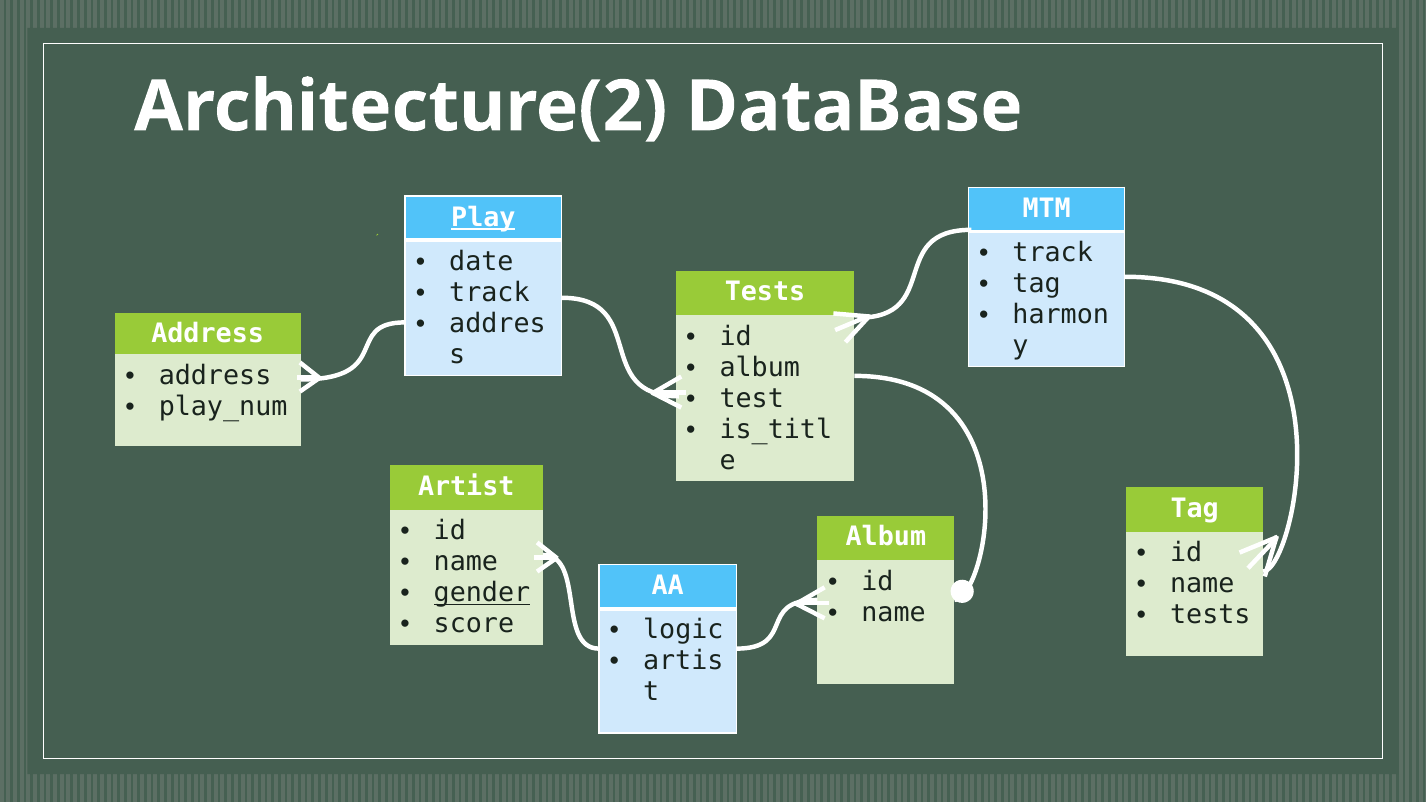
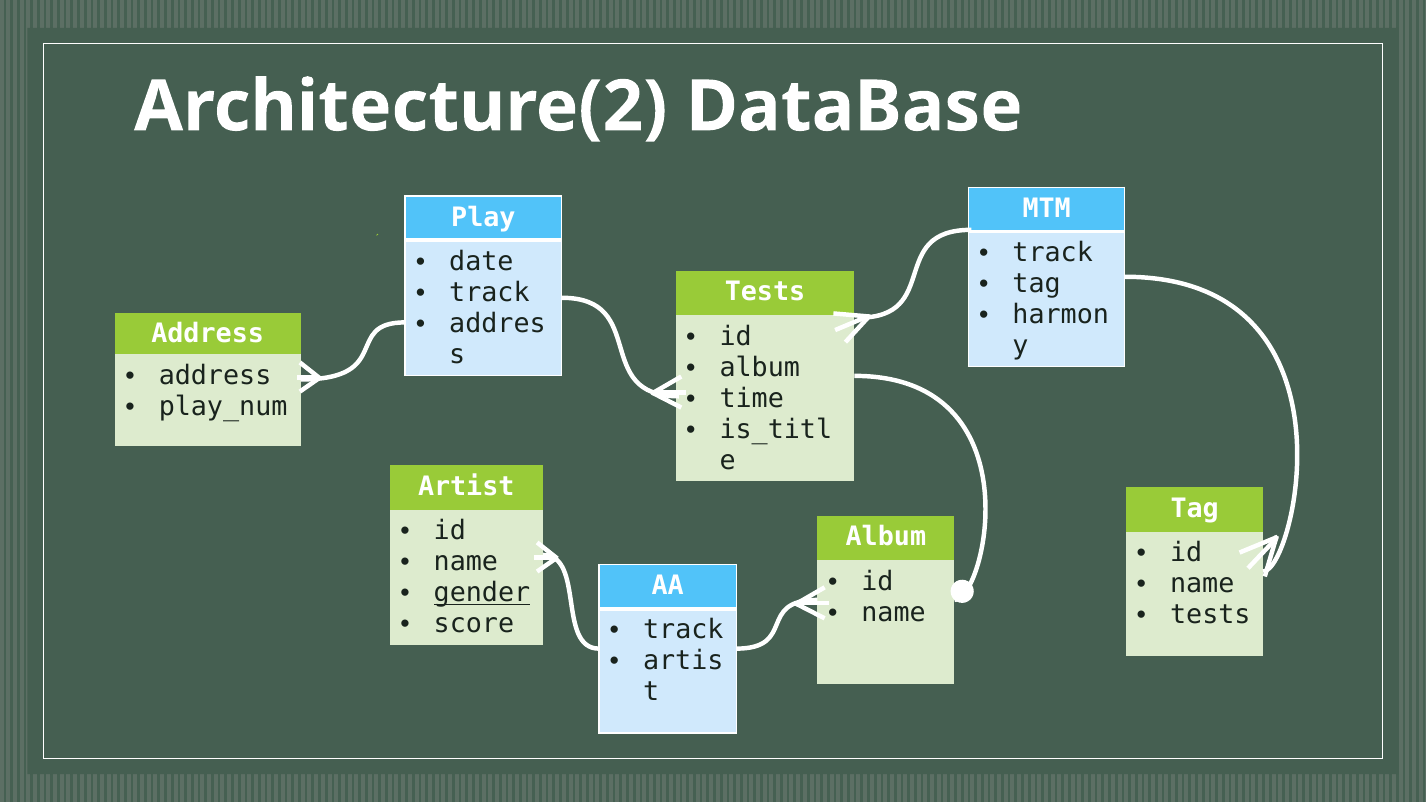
Play underline: present -> none
test: test -> time
logic at (683, 630): logic -> track
